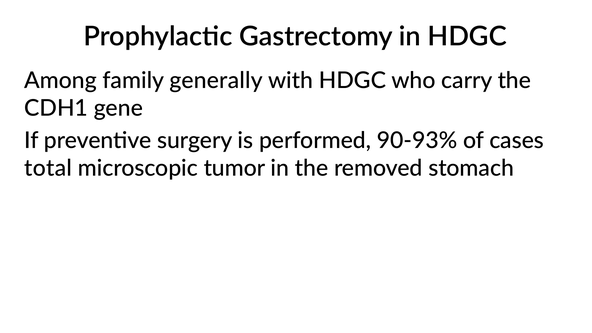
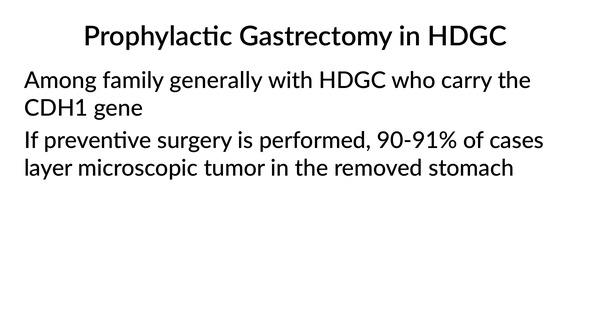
90-93%: 90-93% -> 90-91%
total: total -> layer
